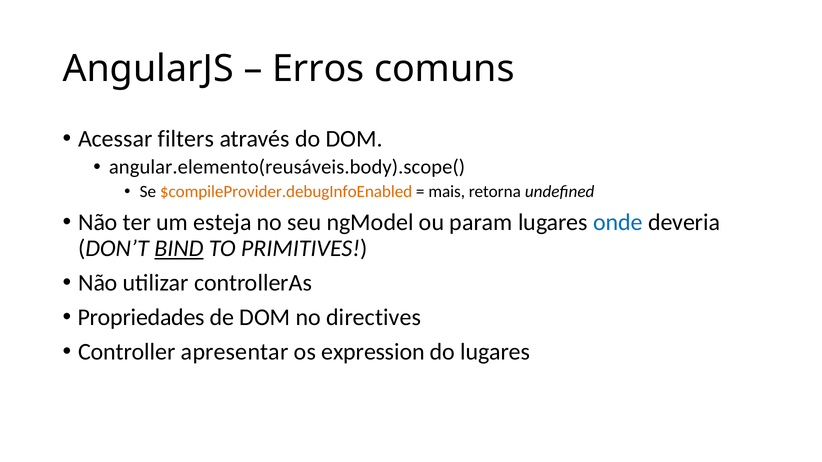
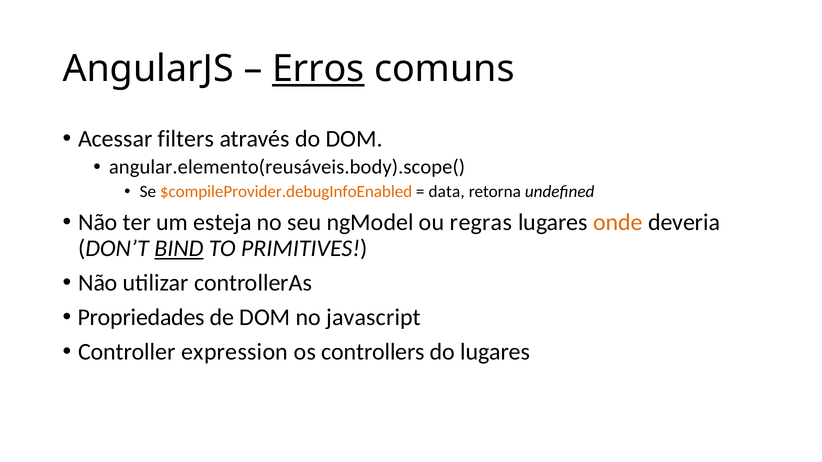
Erros underline: none -> present
mais: mais -> data
param: param -> regras
onde colour: blue -> orange
directives: directives -> javascript
apresentar: apresentar -> expression
expression: expression -> controllers
